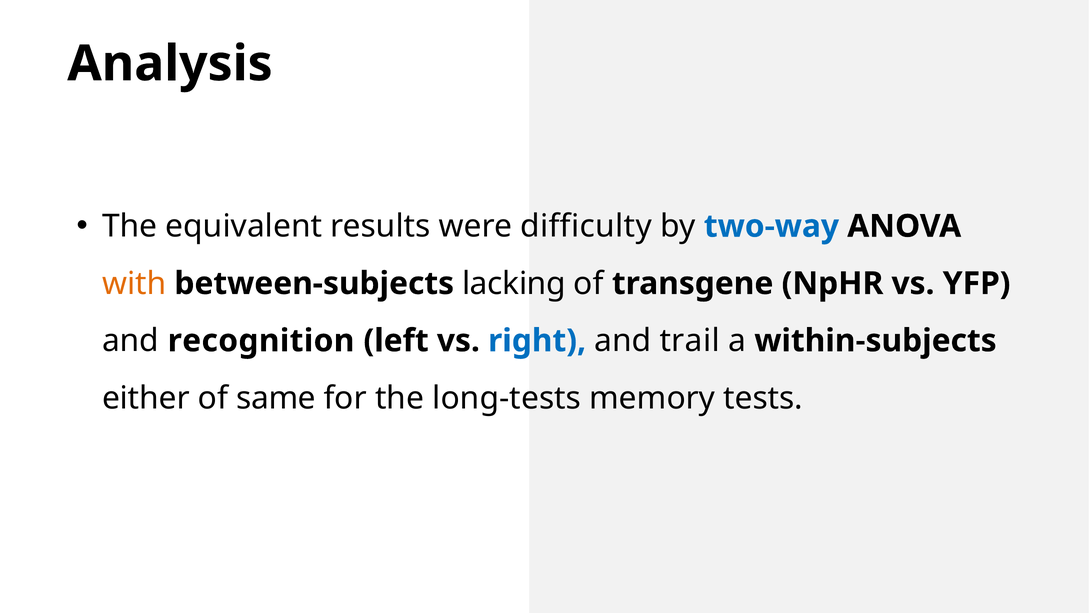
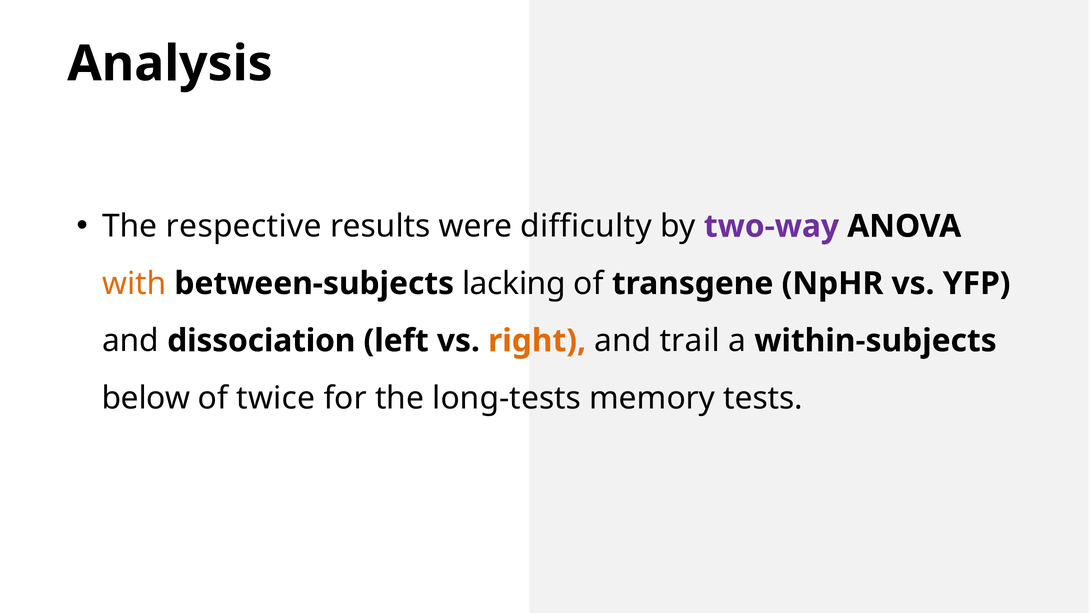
equivalent: equivalent -> respective
two-way colour: blue -> purple
recognition: recognition -> dissociation
right colour: blue -> orange
either: either -> below
same: same -> twice
